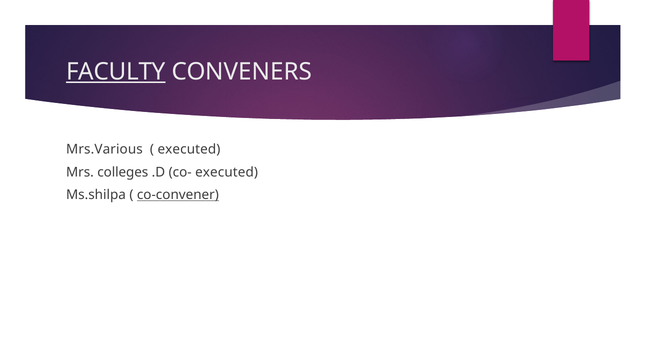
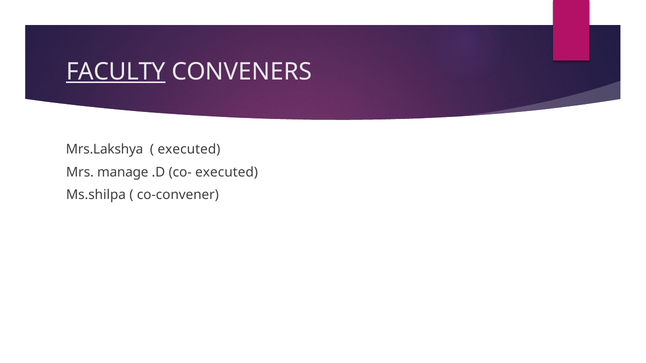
Mrs.Various: Mrs.Various -> Mrs.Lakshya
colleges: colleges -> manage
co-convener underline: present -> none
